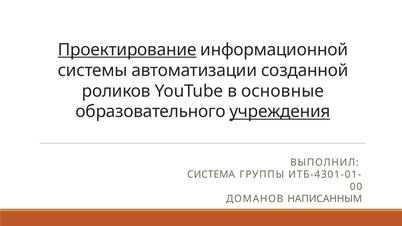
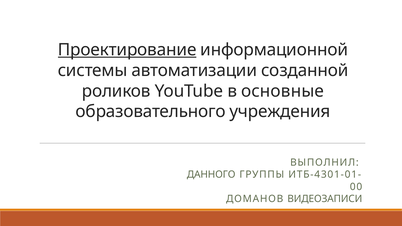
учреждения underline: present -> none
СИСТЕМА: СИСТЕМА -> ДАННОГО
НАПИСАННЫМ: НАПИСАННЫМ -> ВИДЕОЗАПИСИ
